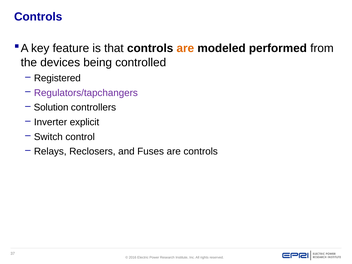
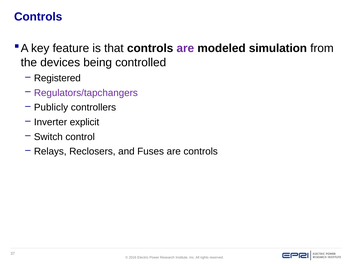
are at (185, 48) colour: orange -> purple
performed: performed -> simulation
Solution: Solution -> Publicly
